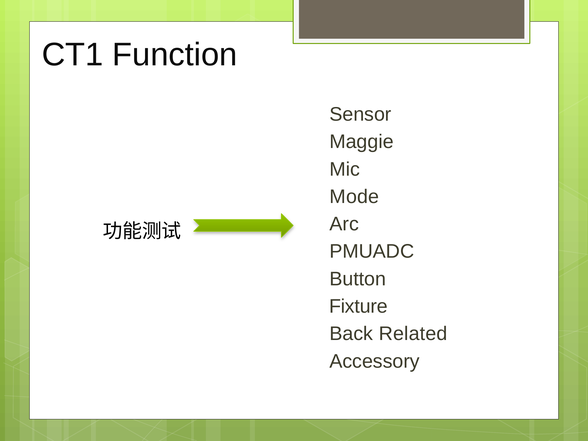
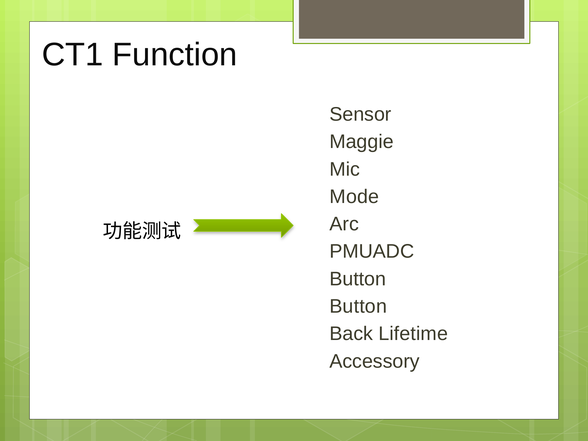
Fixture at (358, 306): Fixture -> Button
Related: Related -> Lifetime
